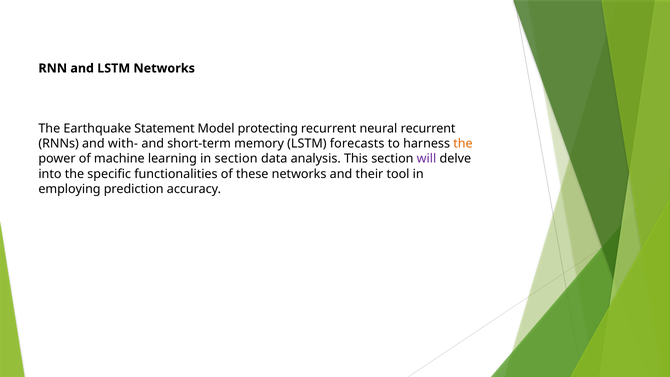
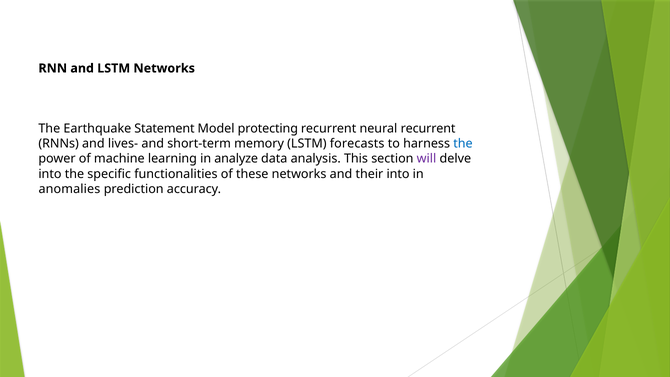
with-: with- -> lives-
the at (463, 144) colour: orange -> blue
in section: section -> analyze
their tool: tool -> into
employing: employing -> anomalies
